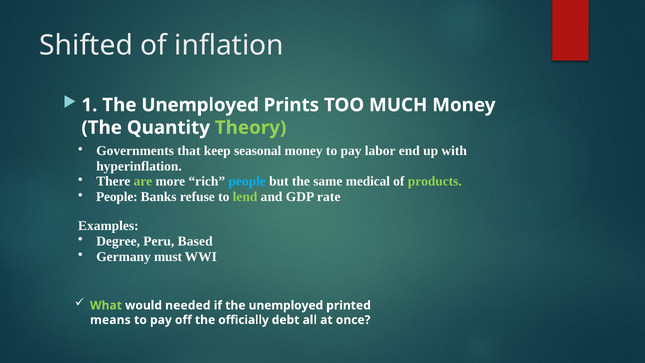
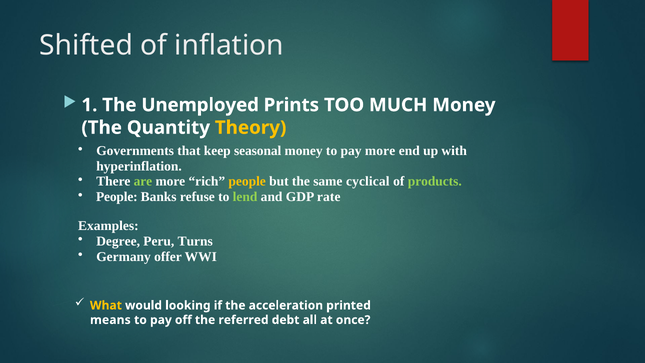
Theory colour: light green -> yellow
pay labor: labor -> more
people at (247, 181) colour: light blue -> yellow
medical: medical -> cyclical
Based: Based -> Turns
must: must -> offer
What colour: light green -> yellow
needed: needed -> looking
if the unemployed: unemployed -> acceleration
officially: officially -> referred
